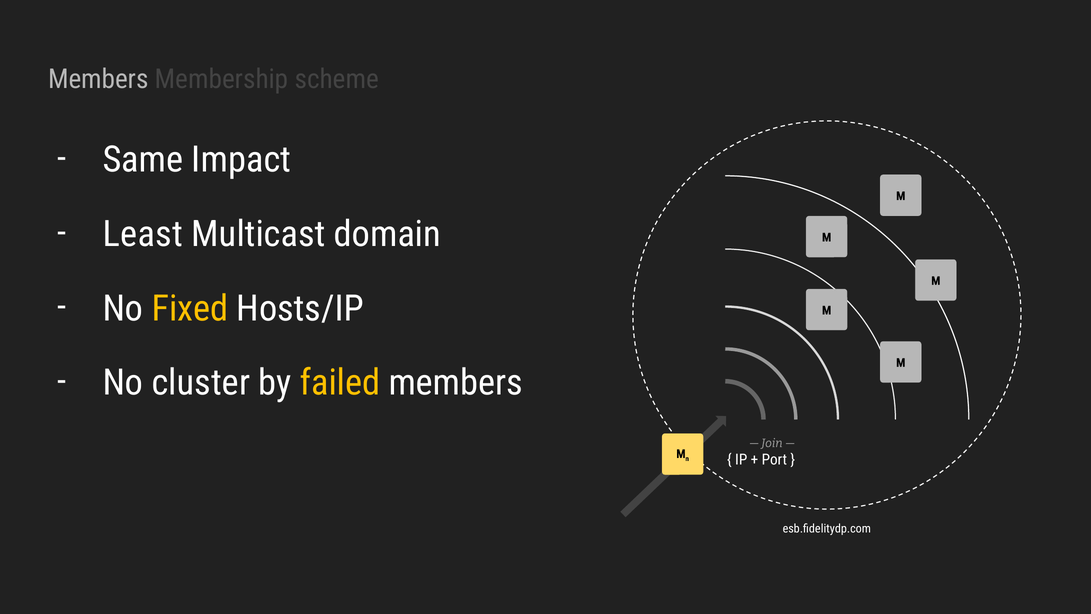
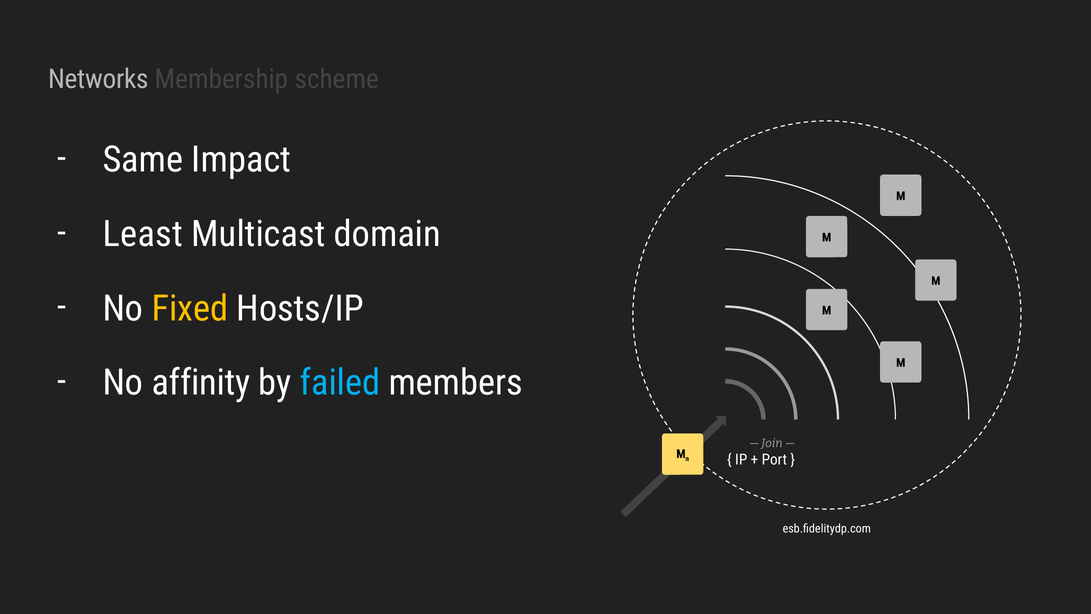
Members at (98, 79): Members -> Networks
cluster: cluster -> affinity
failed colour: yellow -> light blue
